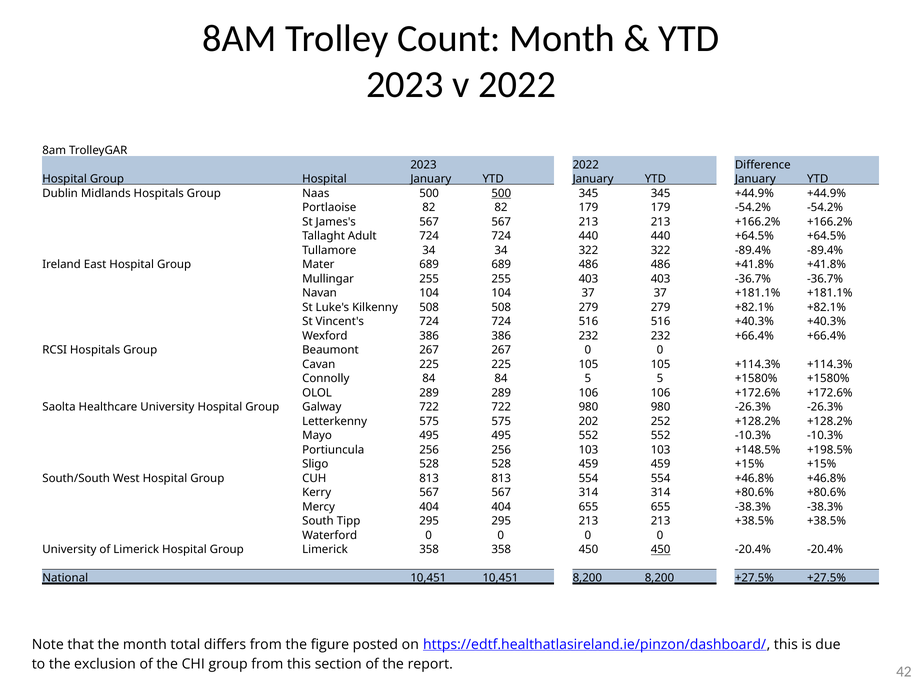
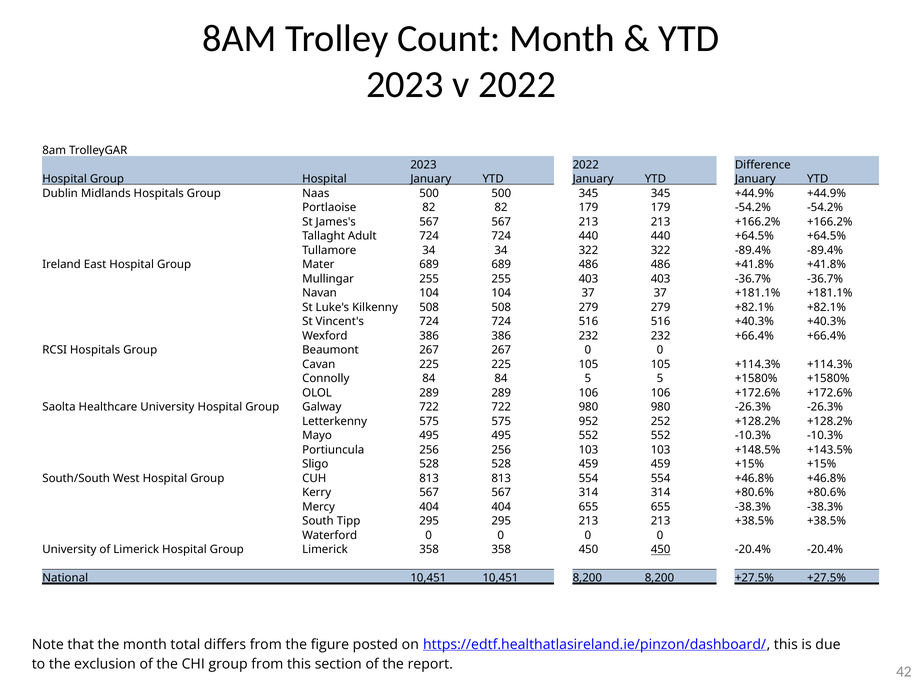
500 at (501, 193) underline: present -> none
202: 202 -> 952
+198.5%: +198.5% -> +143.5%
